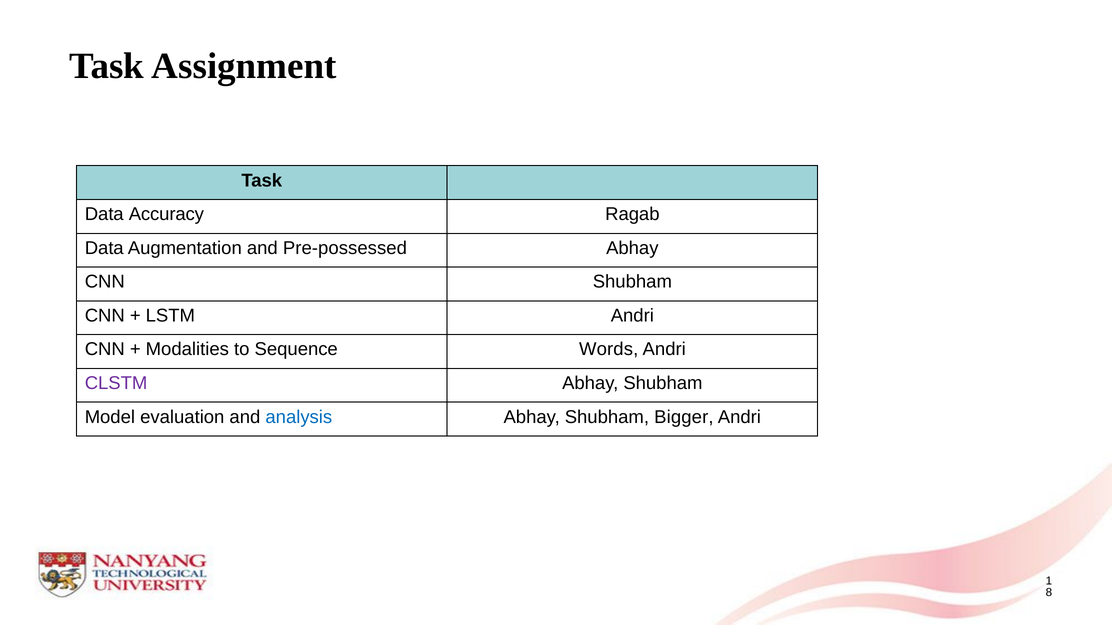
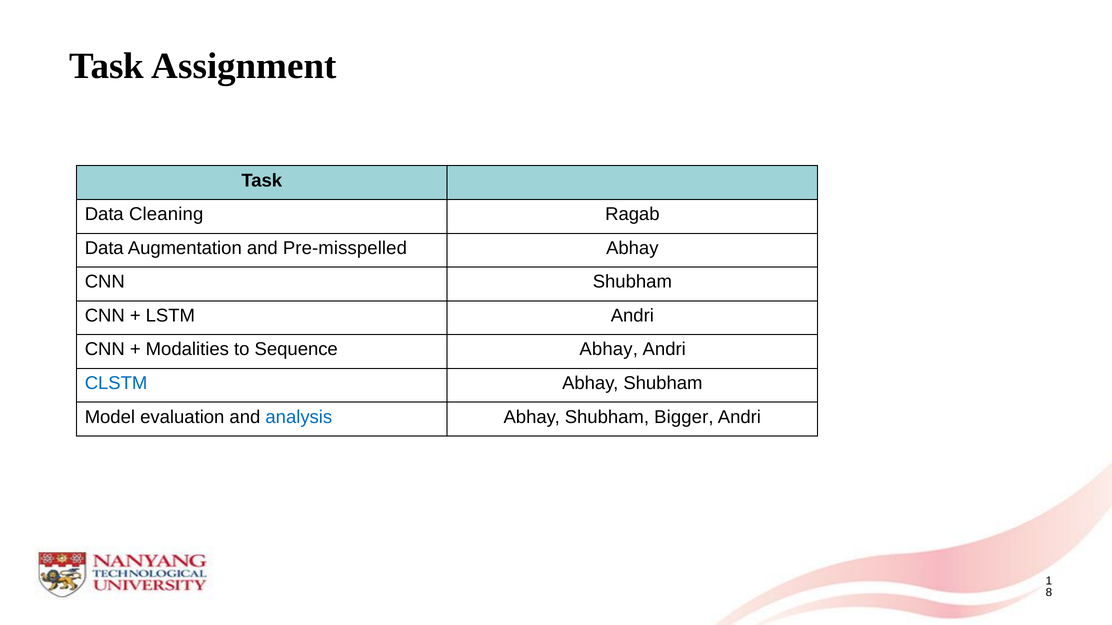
Accuracy: Accuracy -> Cleaning
Pre-possessed: Pre-possessed -> Pre-misspelled
Sequence Words: Words -> Abhay
CLSTM colour: purple -> blue
